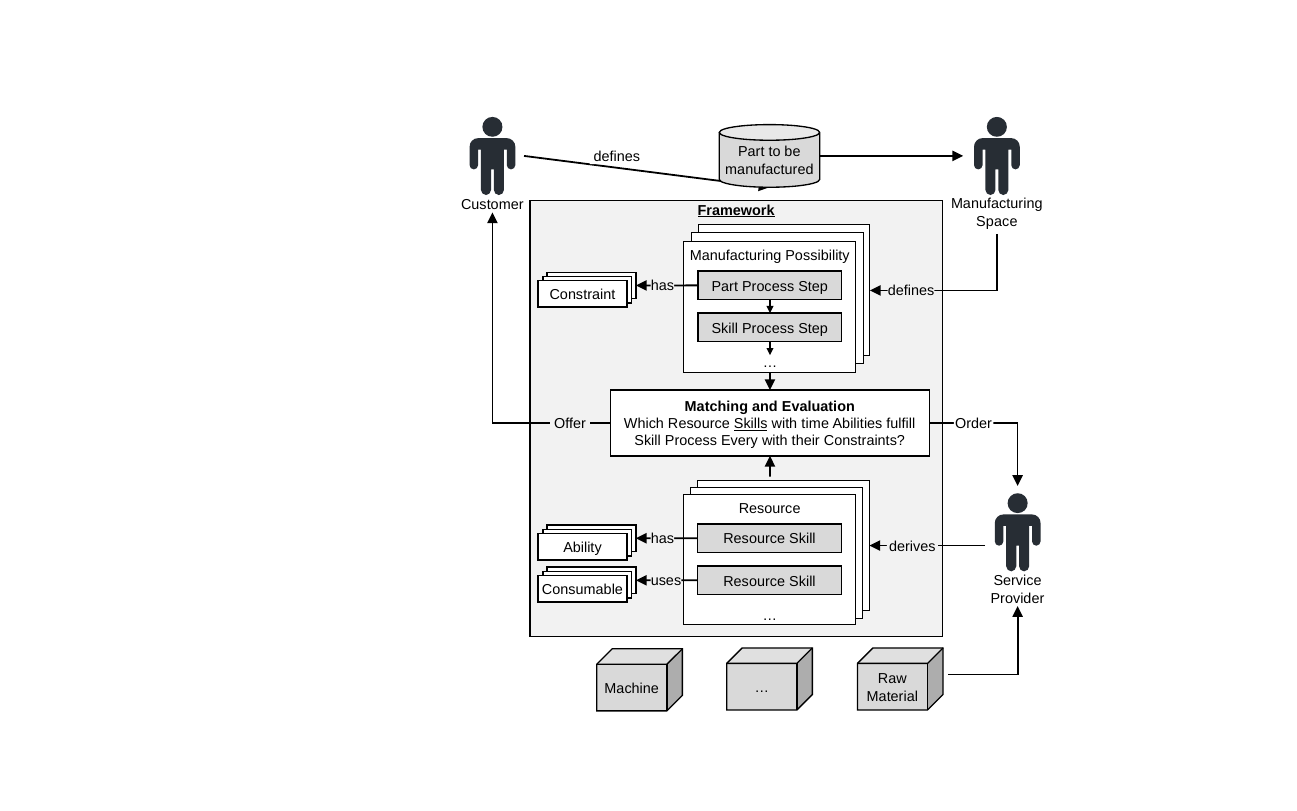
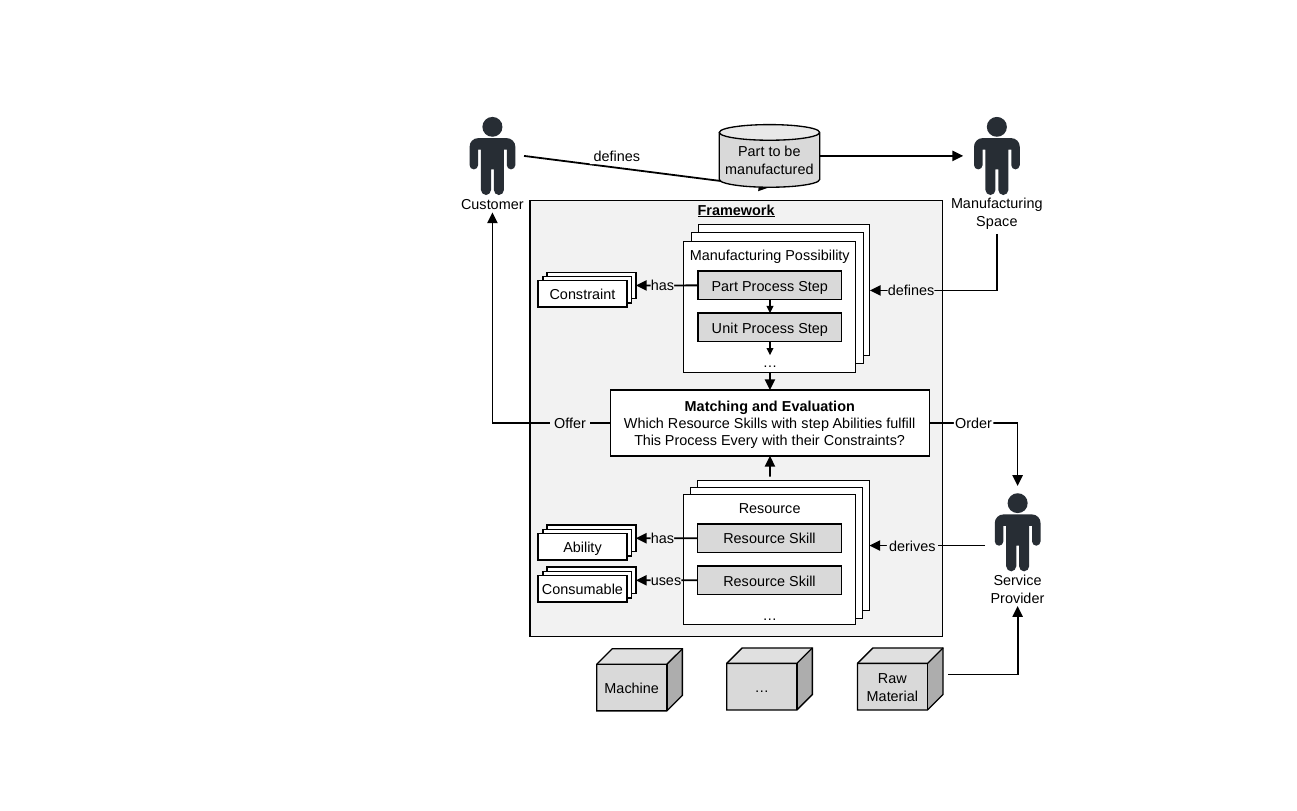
Skill at (725, 328): Skill -> Unit
Skills underline: present -> none
with time: time -> step
Skill at (648, 441): Skill -> This
